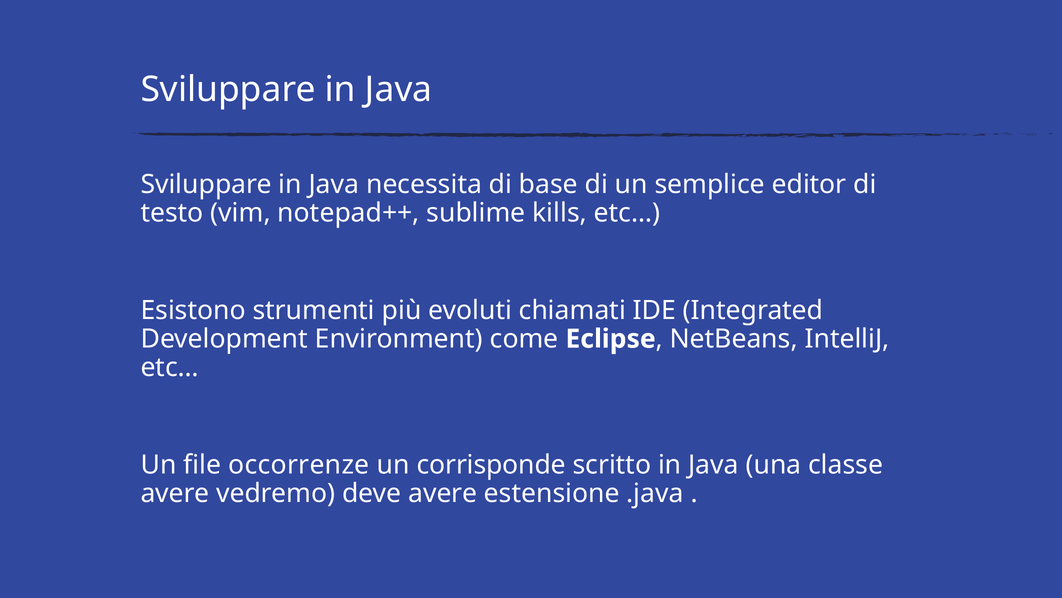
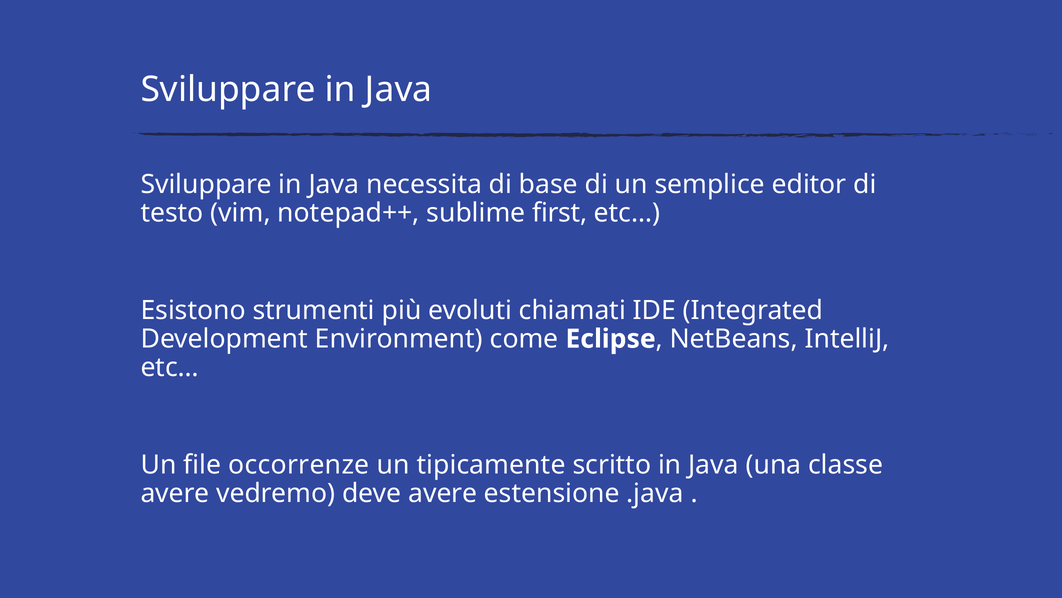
kills: kills -> first
corrisponde: corrisponde -> tipicamente
